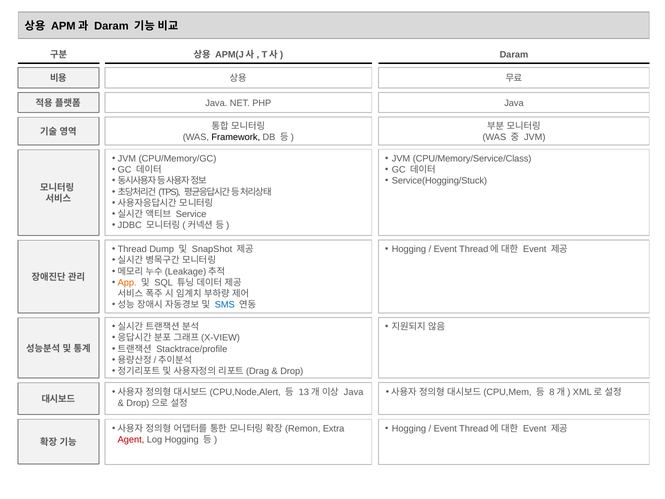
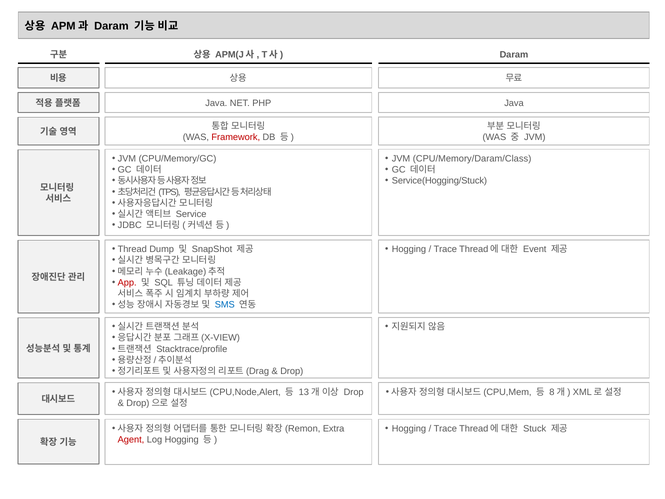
Framework colour: black -> red
CPU/Memory/Service/Class: CPU/Memory/Service/Class -> CPU/Memory/Daram/Class
Event at (445, 249): Event -> Trace
App colour: orange -> red
Java at (354, 392): Java -> Drop
Event at (445, 428): Event -> Trace
Event at (535, 428): Event -> Stuck
